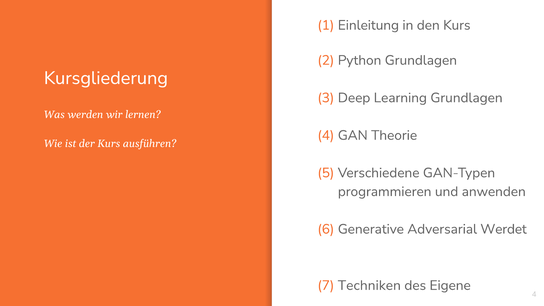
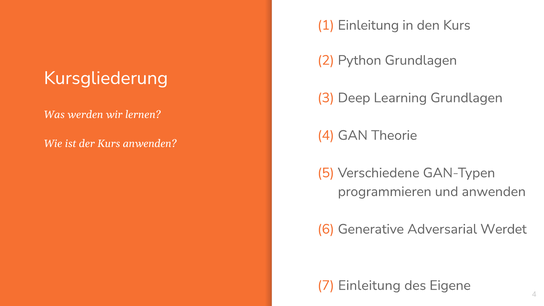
Kurs ausführen: ausführen -> anwenden
Techniken at (369, 285): Techniken -> Einleitung
